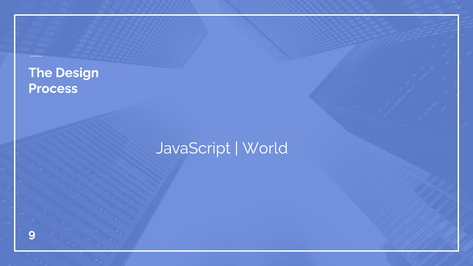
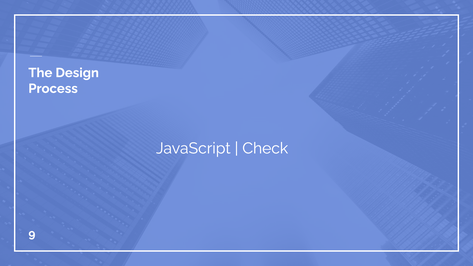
World: World -> Check
